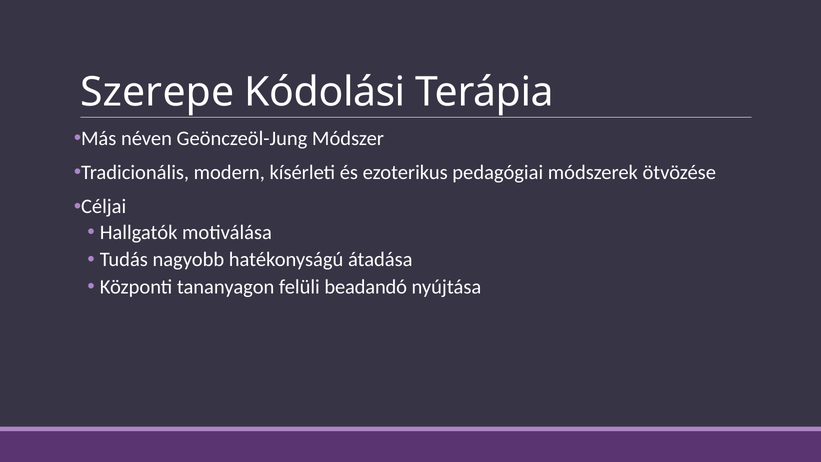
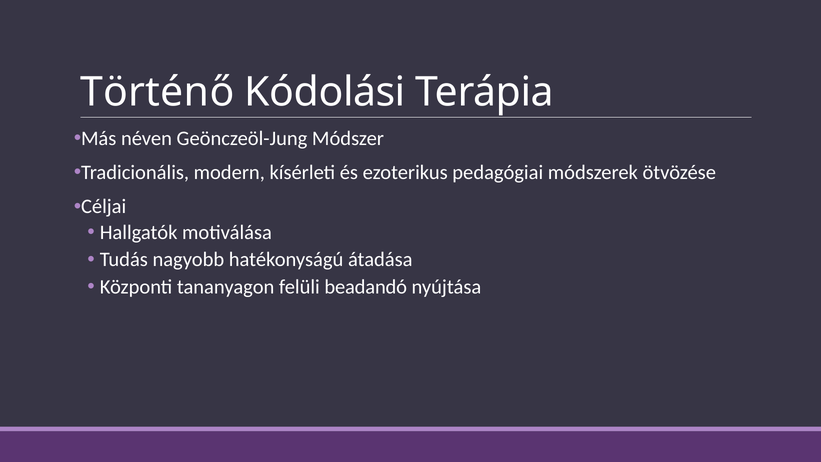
Szerepe: Szerepe -> Történő
